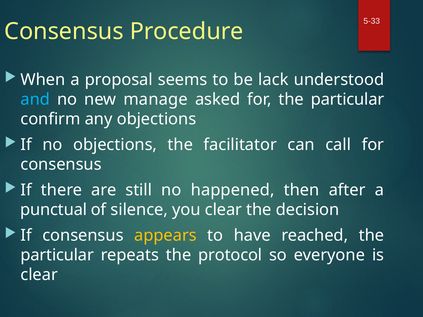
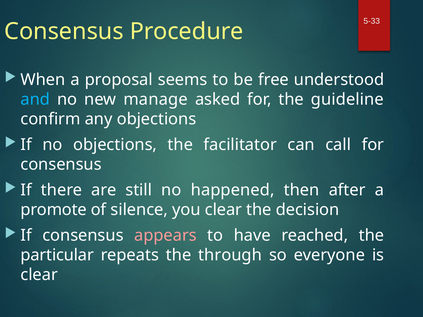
lack: lack -> free
for the particular: particular -> guideline
punctual: punctual -> promote
appears colour: yellow -> pink
protocol: protocol -> through
